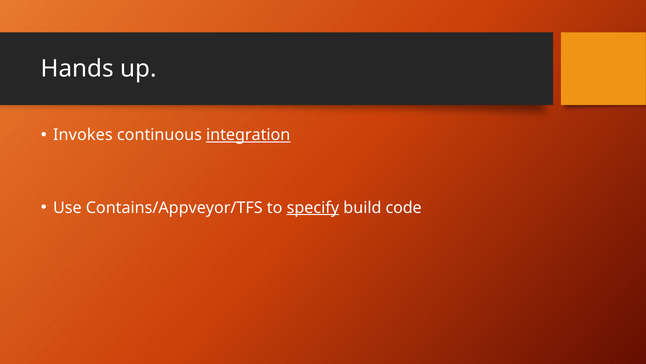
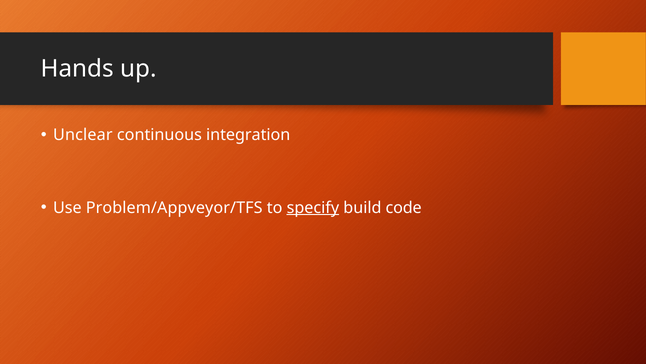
Invokes: Invokes -> Unclear
integration underline: present -> none
Contains/Appveyor/TFS: Contains/Appveyor/TFS -> Problem/Appveyor/TFS
